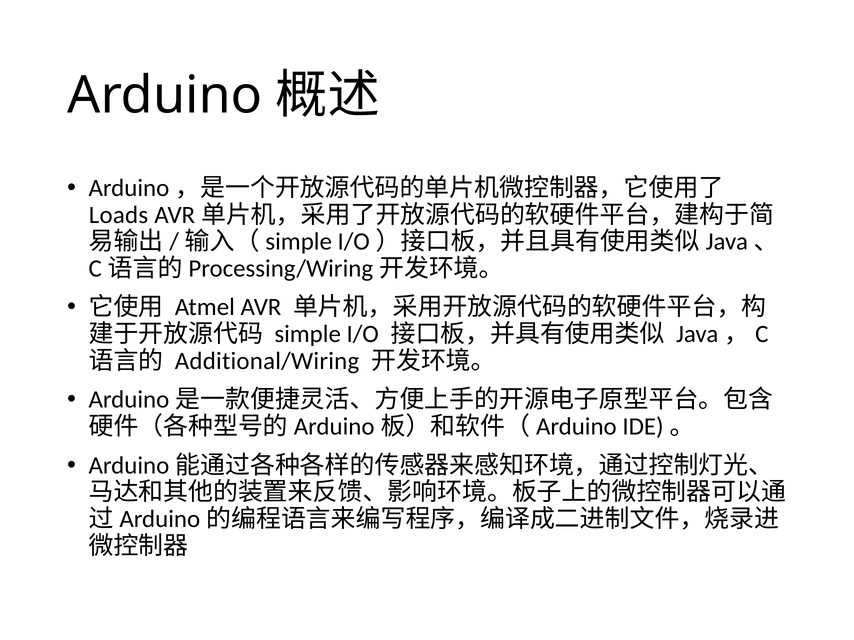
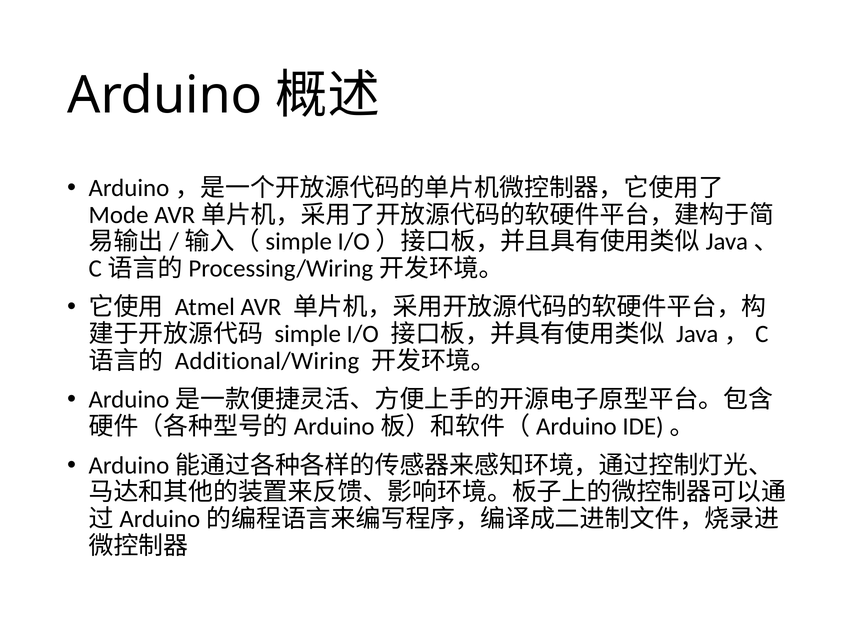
Loads: Loads -> Mode
